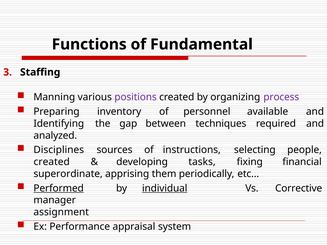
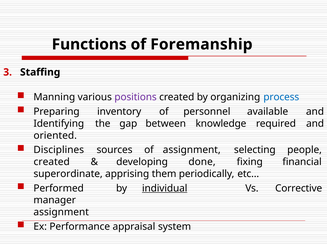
Fundamental: Fundamental -> Foremanship
process colour: purple -> blue
techniques: techniques -> knowledge
analyzed: analyzed -> oriented
of instructions: instructions -> assignment
tasks: tasks -> done
Performed underline: present -> none
